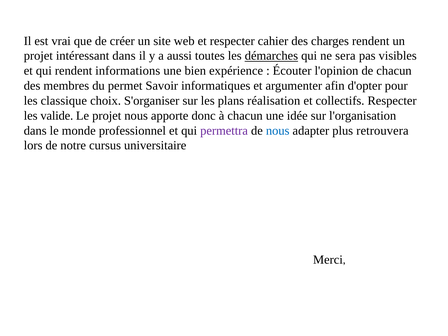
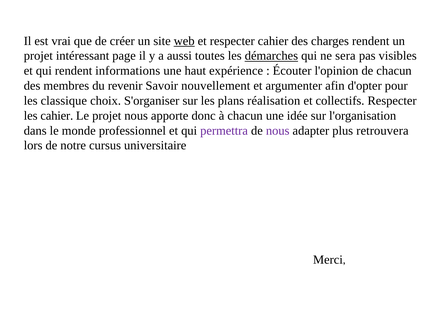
web underline: none -> present
intéressant dans: dans -> page
bien: bien -> haut
permet: permet -> revenir
informatiques: informatiques -> nouvellement
les valide: valide -> cahier
nous at (278, 131) colour: blue -> purple
